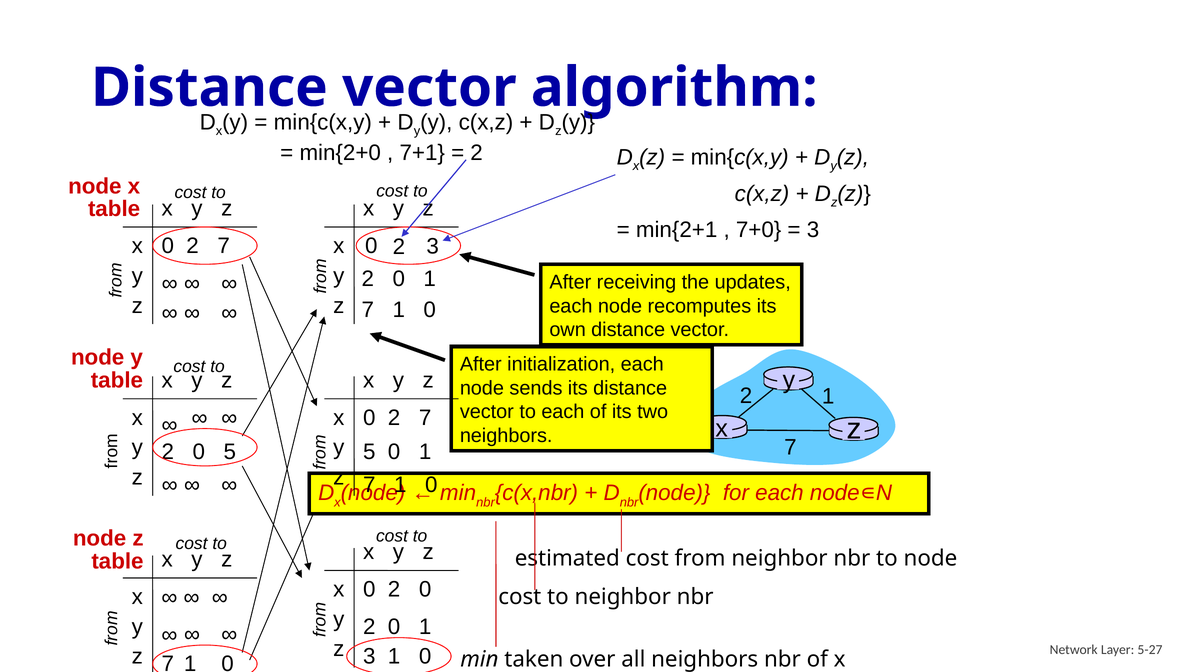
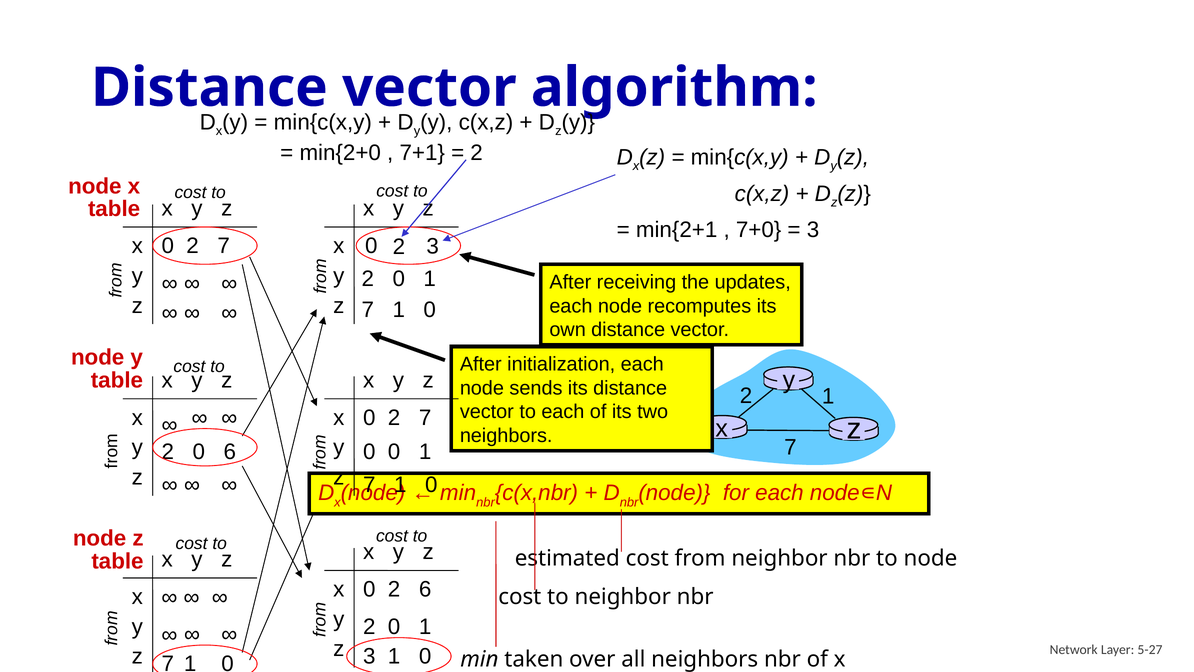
5 at (369, 451): 5 -> 0
0 5: 5 -> 6
0 2 0: 0 -> 6
